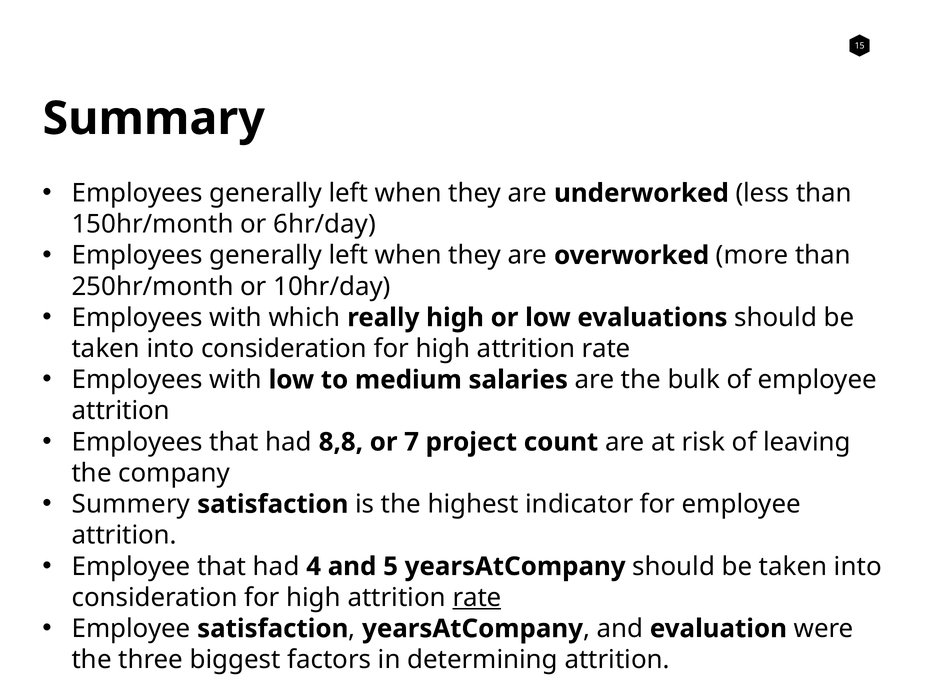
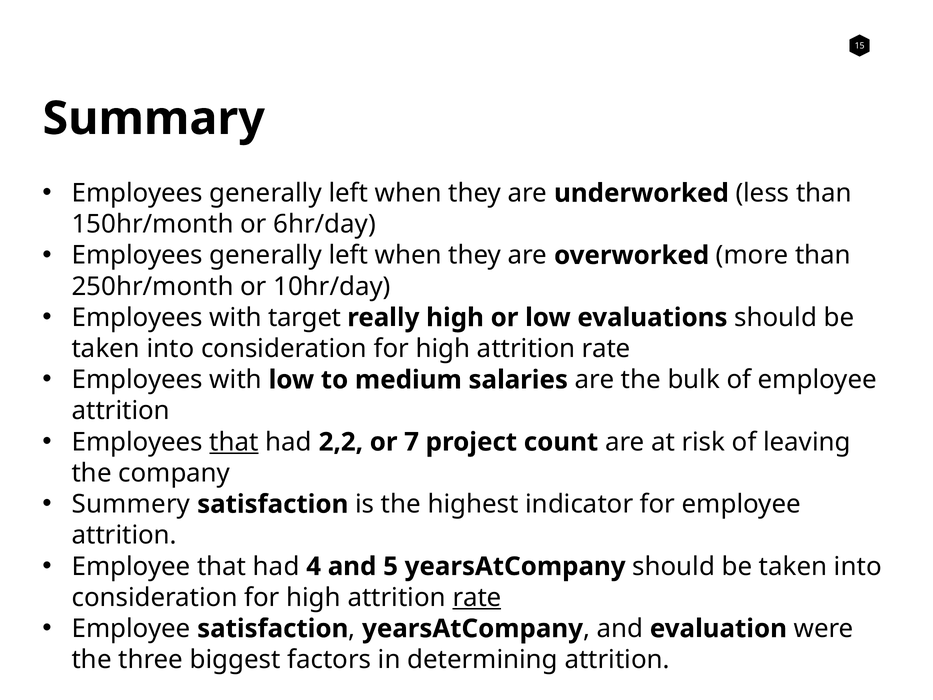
which: which -> target
that at (234, 442) underline: none -> present
8,8: 8,8 -> 2,2
